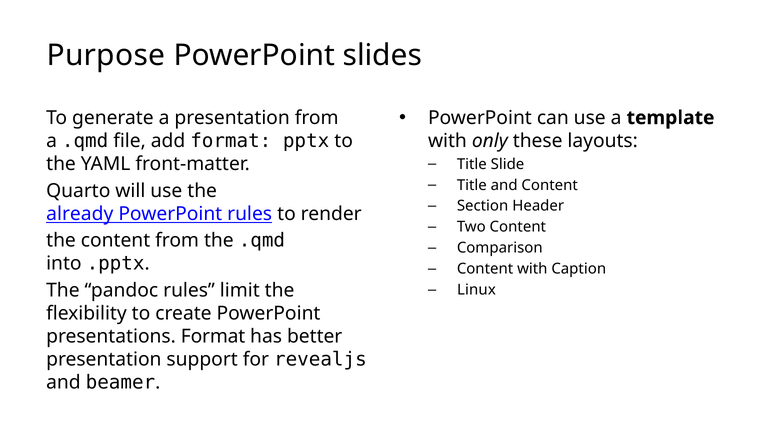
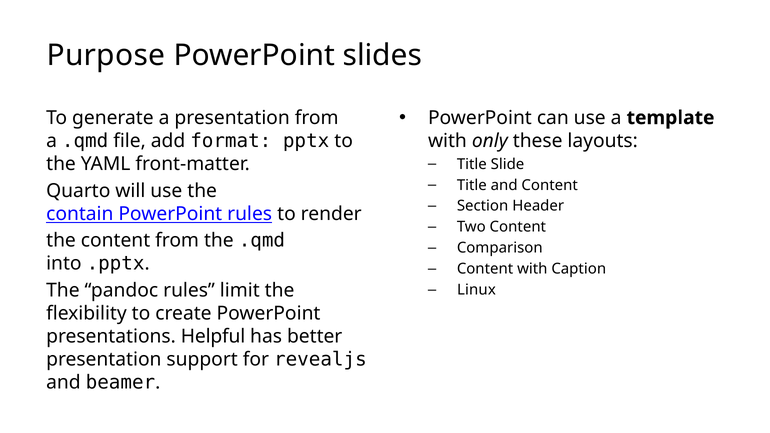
already: already -> contain
presentations Format: Format -> Helpful
